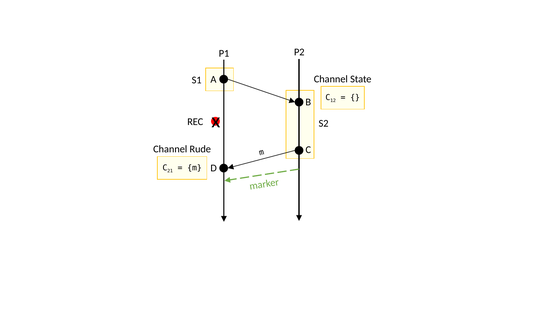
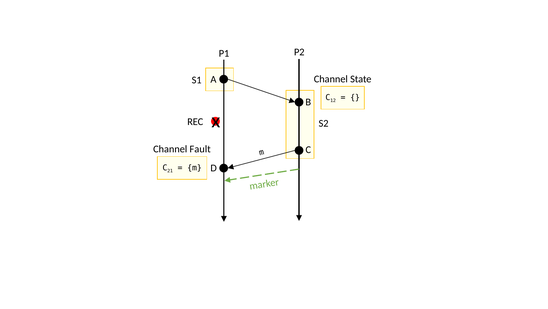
Rude: Rude -> Fault
